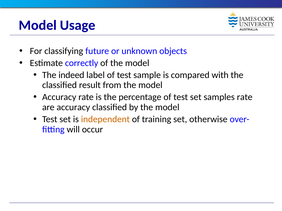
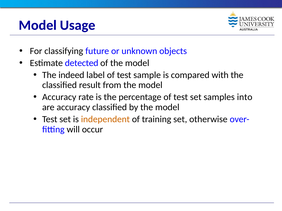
correctly: correctly -> detected
samples rate: rate -> into
